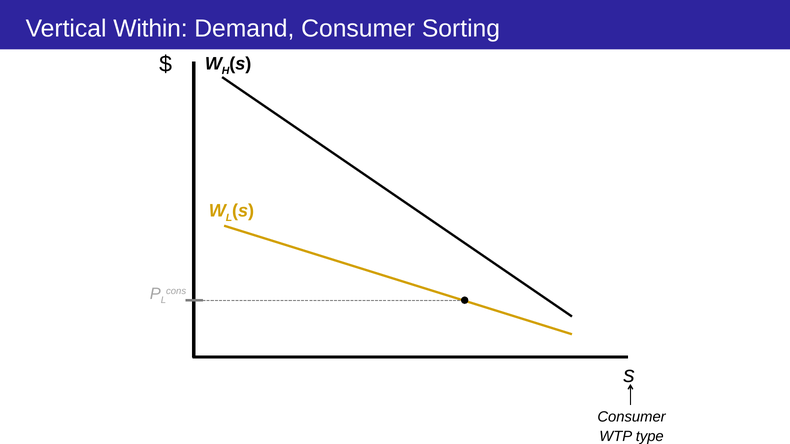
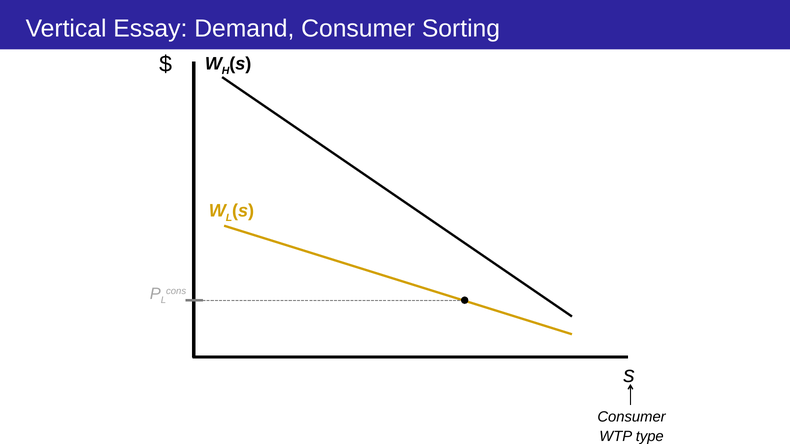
Within: Within -> Essay
